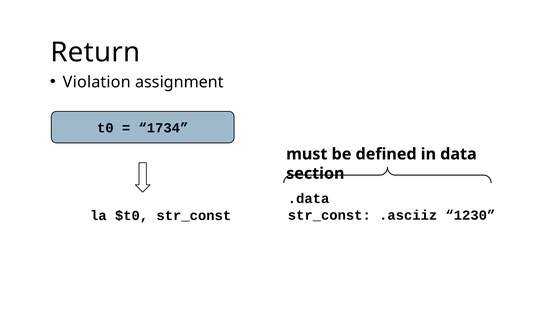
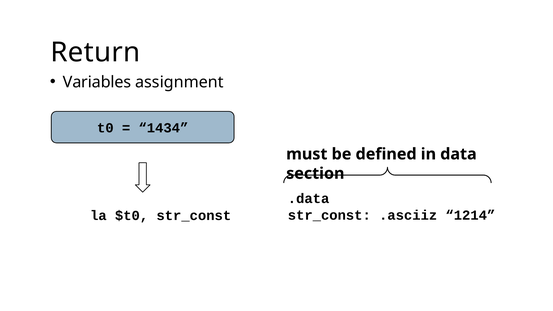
Violation: Violation -> Variables
1734: 1734 -> 1434
1230: 1230 -> 1214
